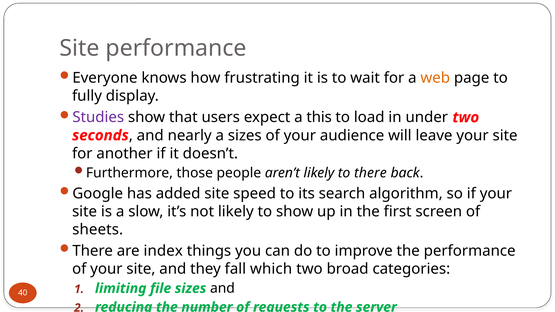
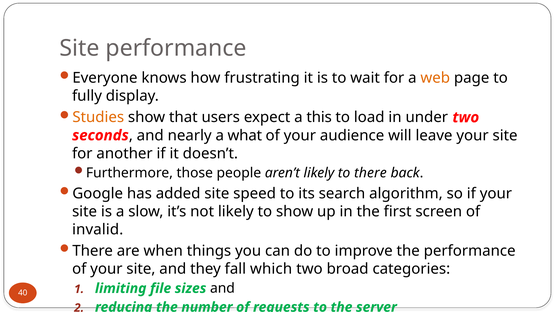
Studies colour: purple -> orange
a sizes: sizes -> what
sheets: sheets -> invalid
index: index -> when
